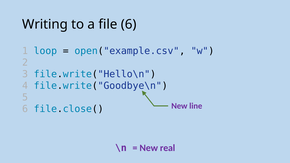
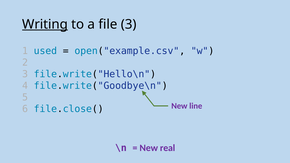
Writing underline: none -> present
file 6: 6 -> 3
loop: loop -> used
